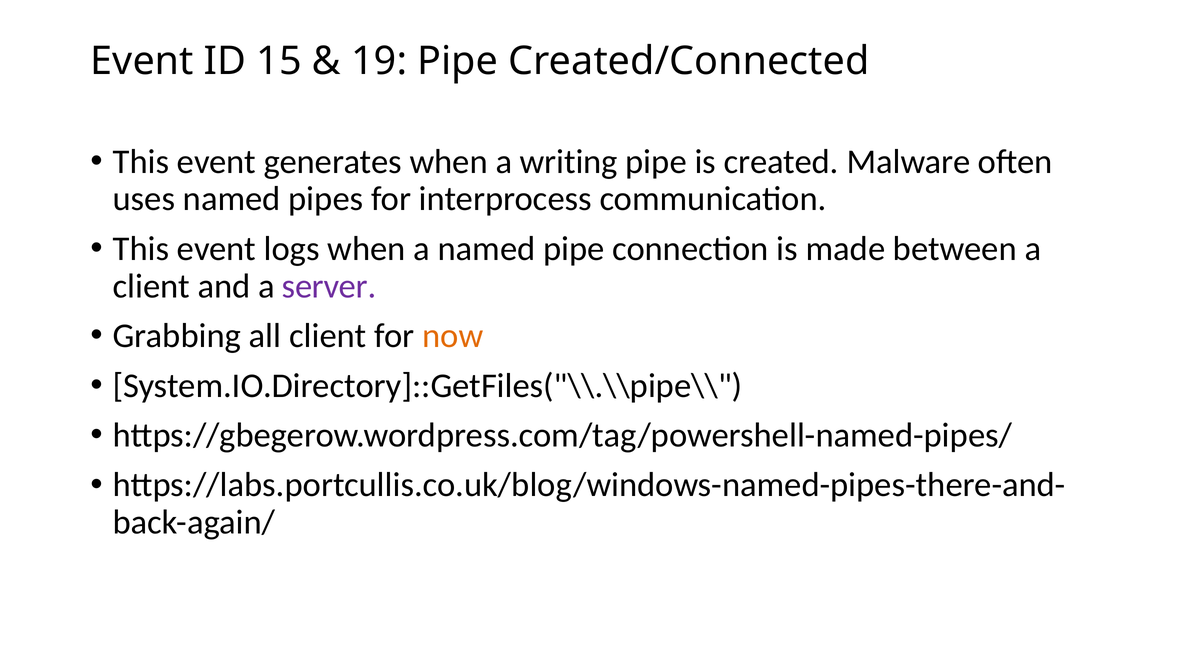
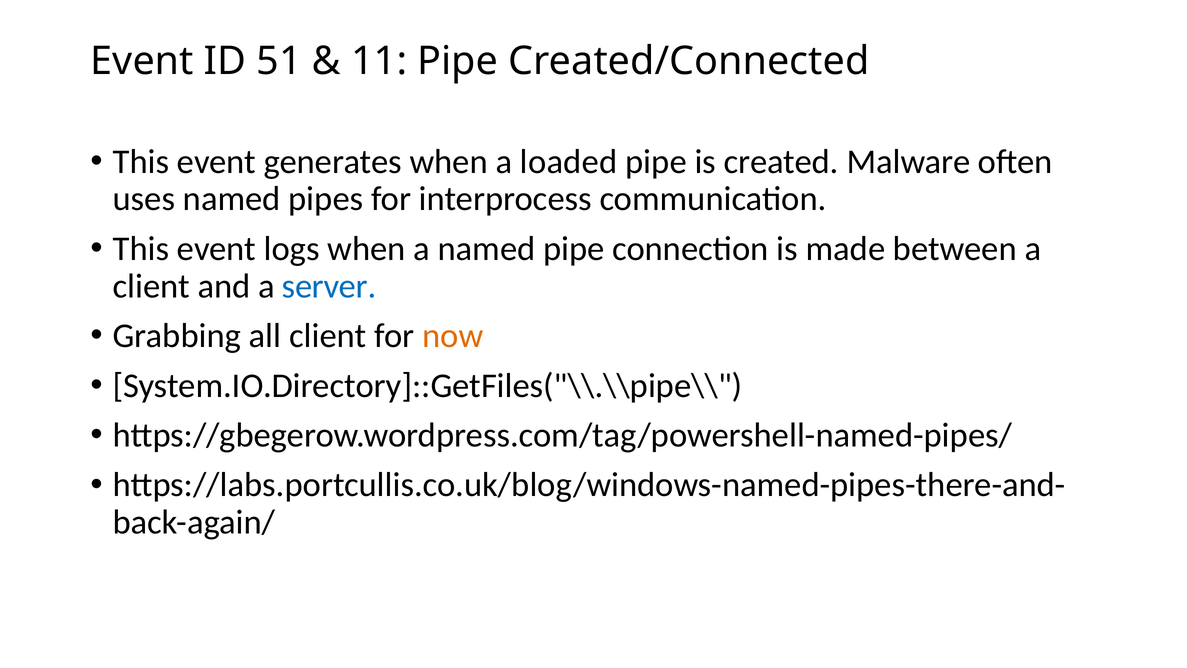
15: 15 -> 51
19: 19 -> 11
writing: writing -> loaded
server colour: purple -> blue
